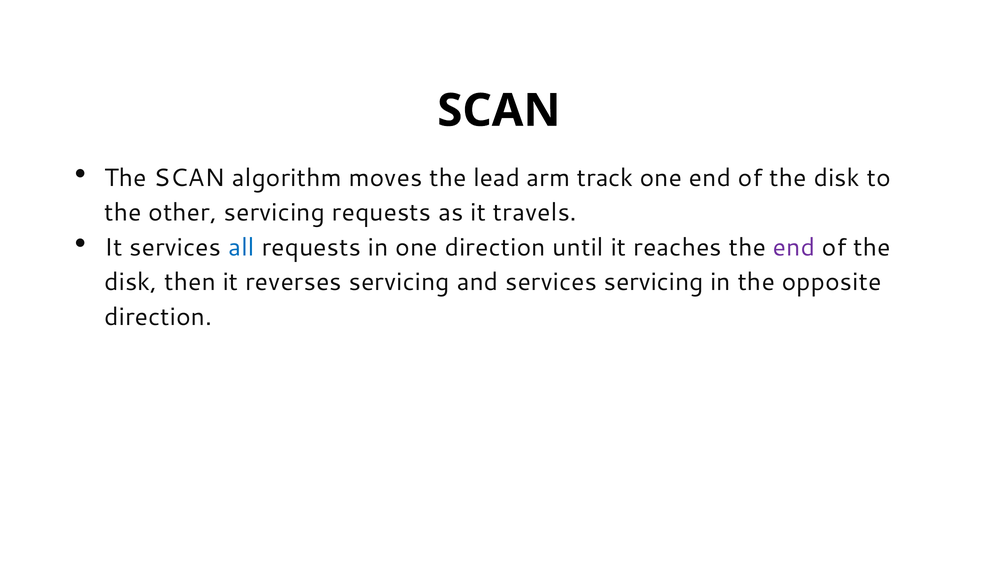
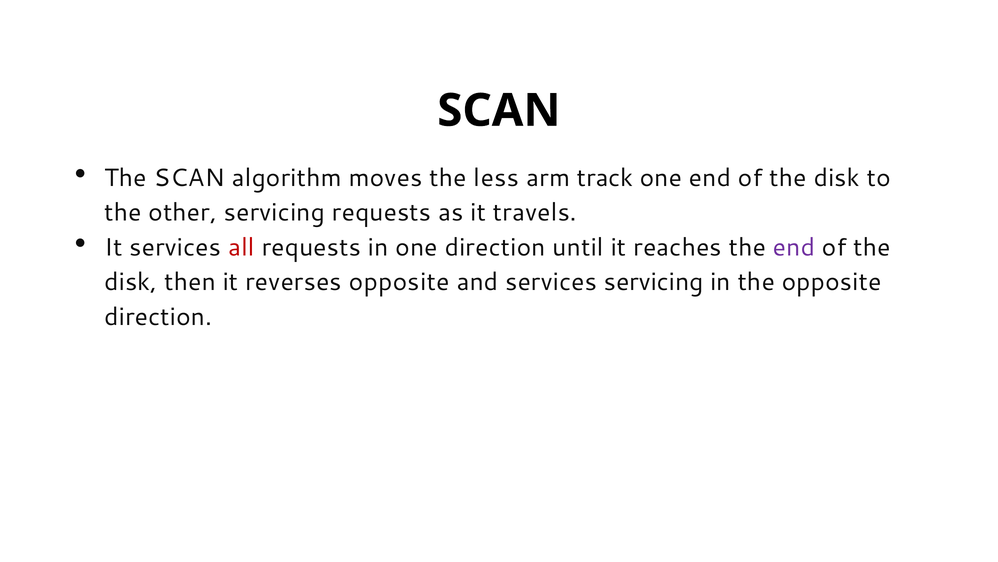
lead: lead -> less
all colour: blue -> red
reverses servicing: servicing -> opposite
